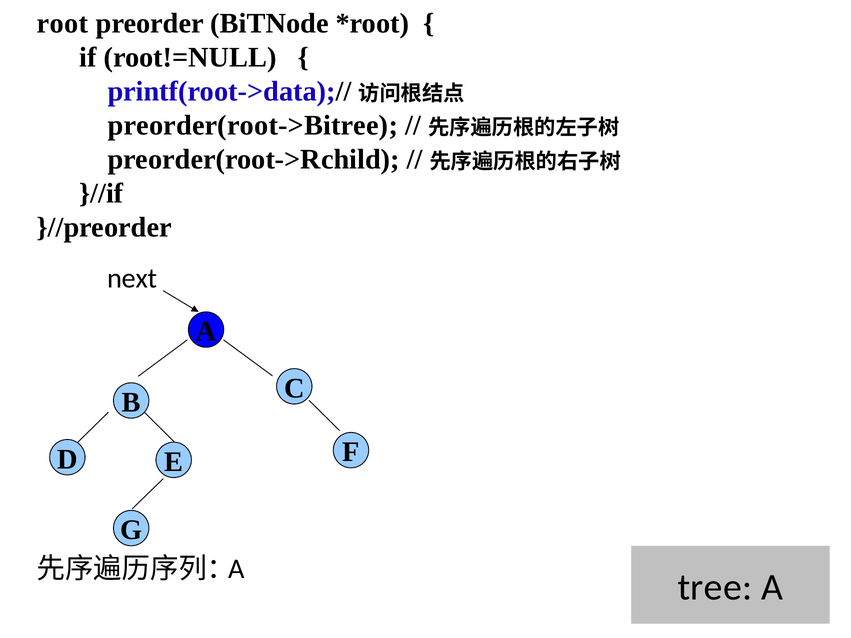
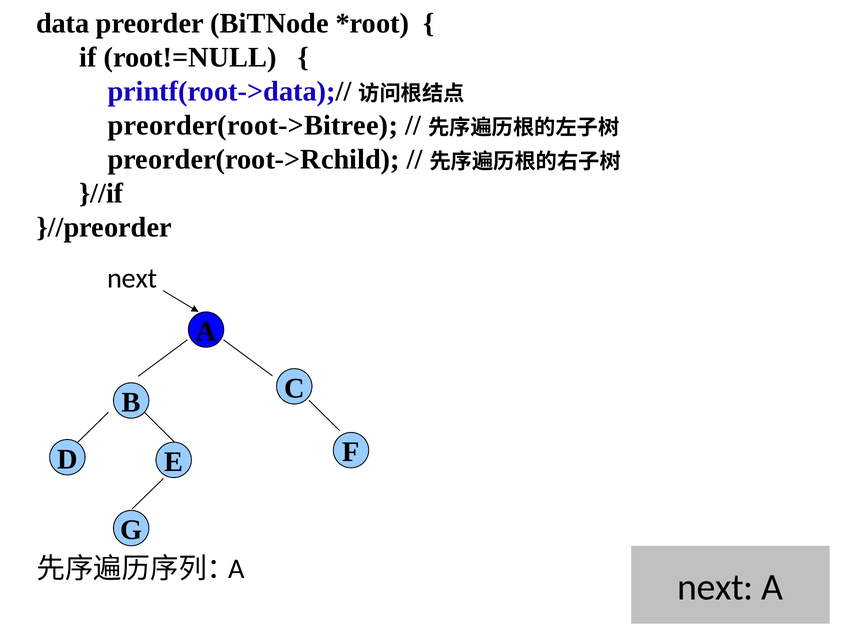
root: root -> data
tree at (715, 588): tree -> next
